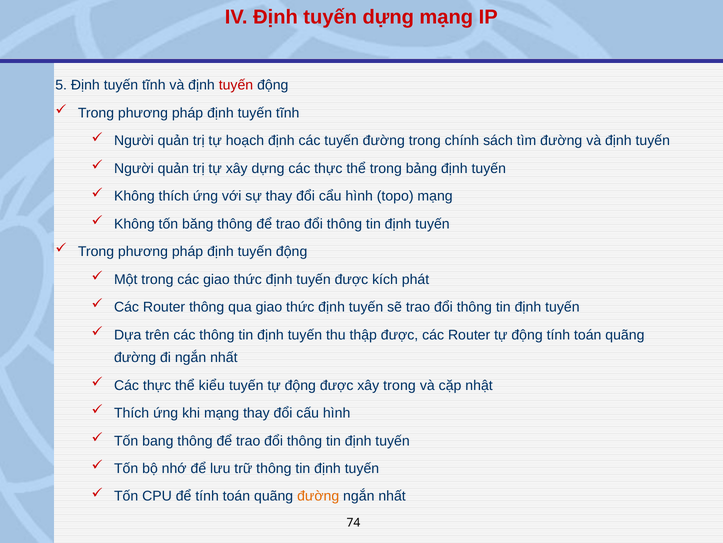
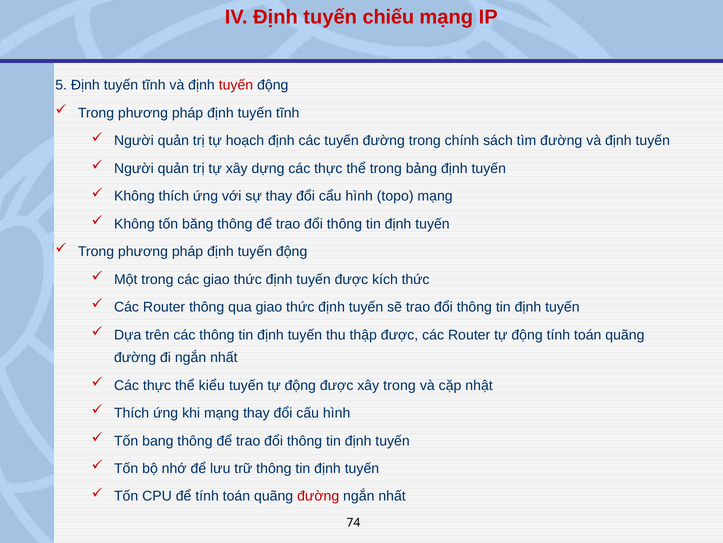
tuyến dựng: dựng -> chiếu
kích phát: phát -> thức
đường at (318, 496) colour: orange -> red
